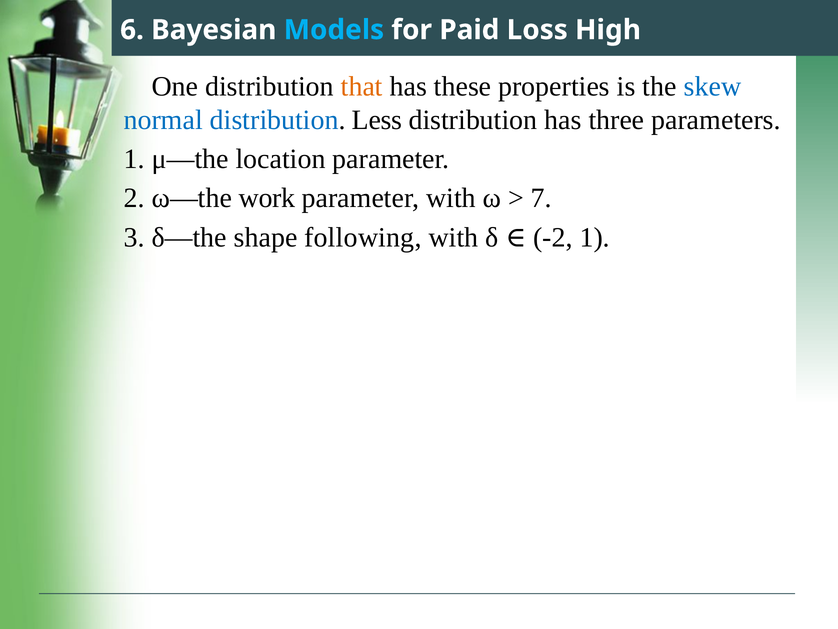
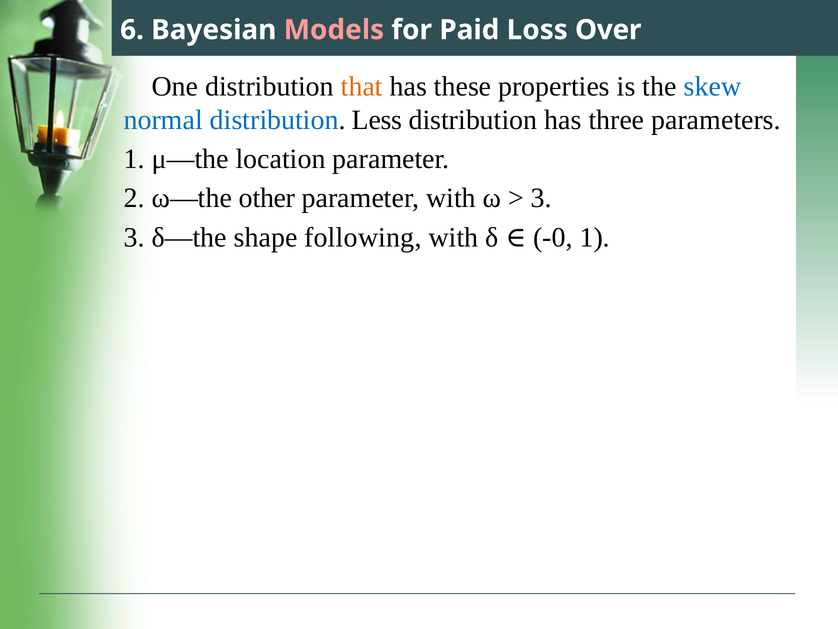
Models colour: light blue -> pink
High: High -> Over
work: work -> other
7 at (541, 198): 7 -> 3
-2: -2 -> -0
